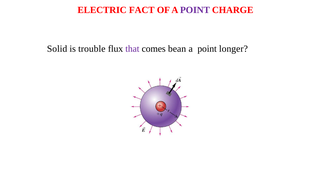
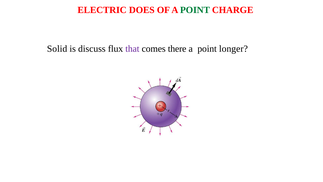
FACT: FACT -> DOES
POINT at (195, 10) colour: purple -> green
trouble: trouble -> discuss
bean: bean -> there
